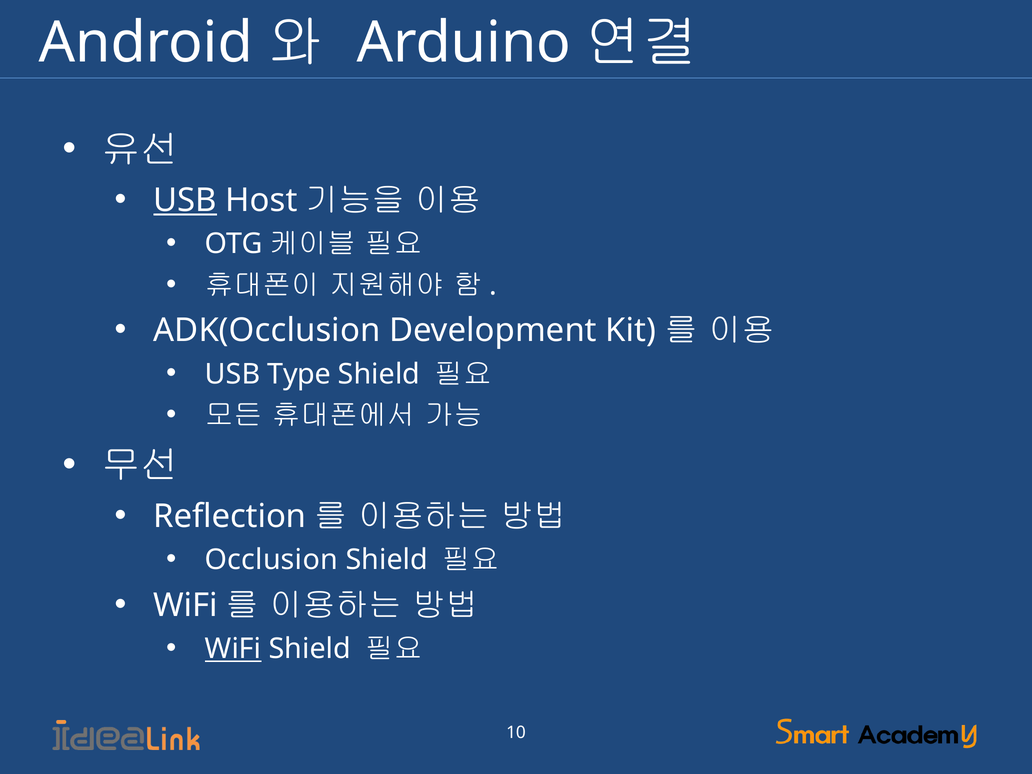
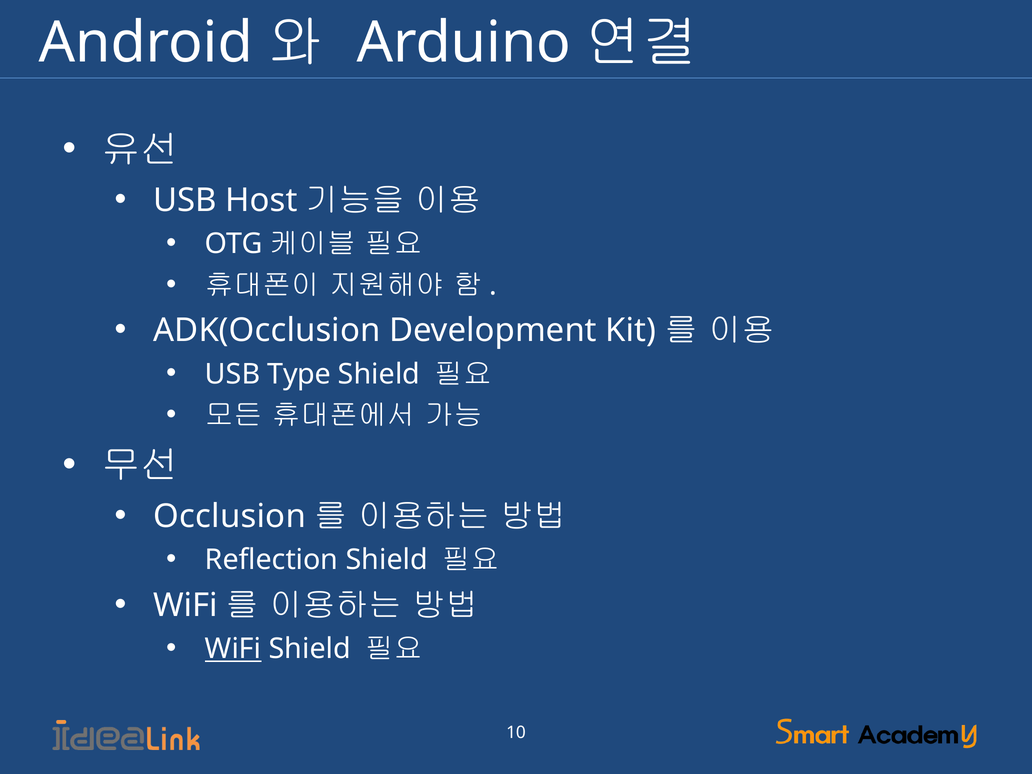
USB at (185, 200) underline: present -> none
Reflection: Reflection -> Occlusion
Occlusion: Occlusion -> Reflection
